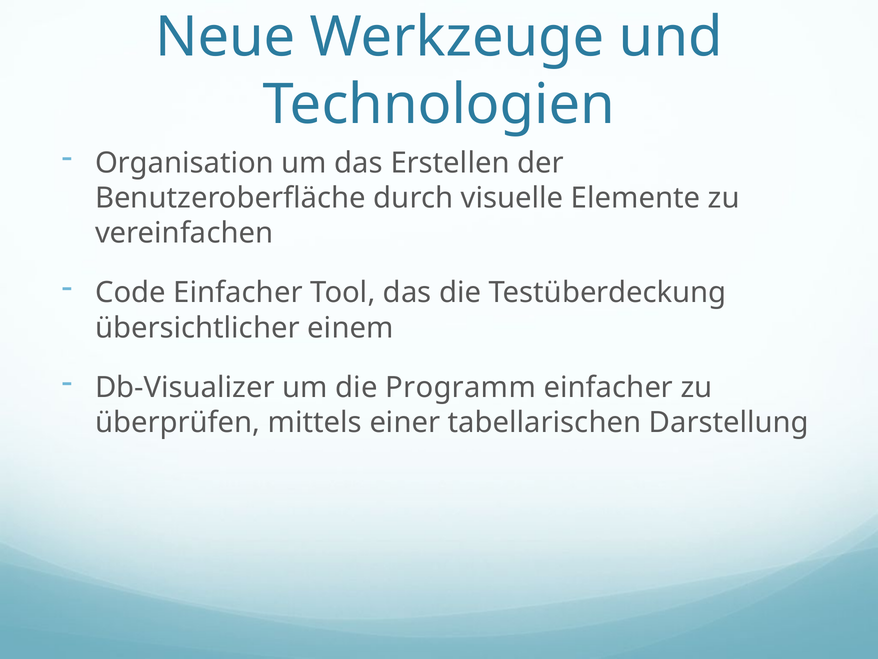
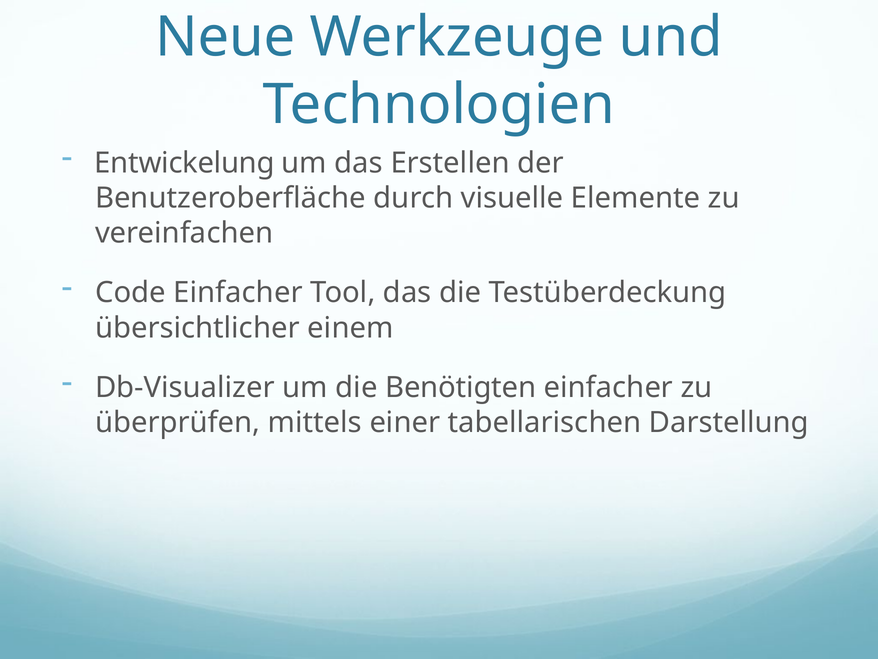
Organisation: Organisation -> Entwickelung
Programm: Programm -> Benötigten
